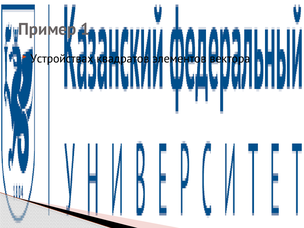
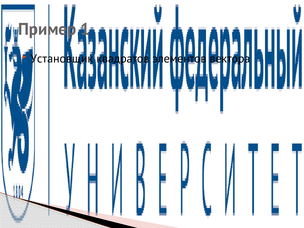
Устройствах: Устройствах -> Установщик
